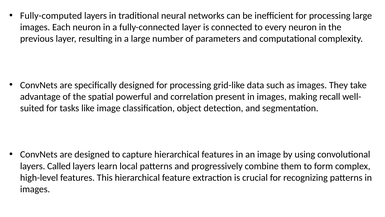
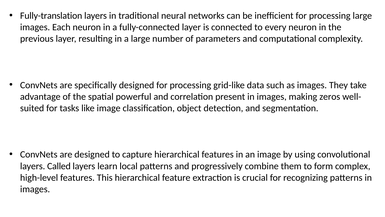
Fully-computed: Fully-computed -> Fully-translation
recall: recall -> zeros
